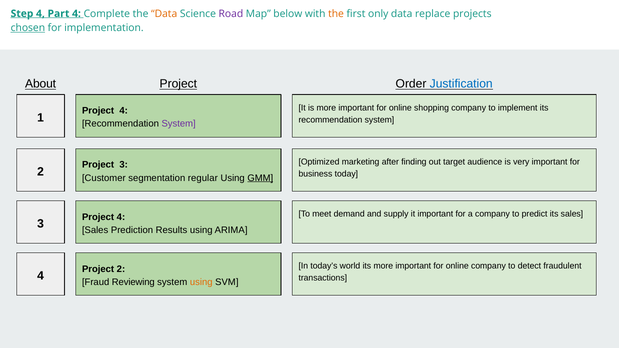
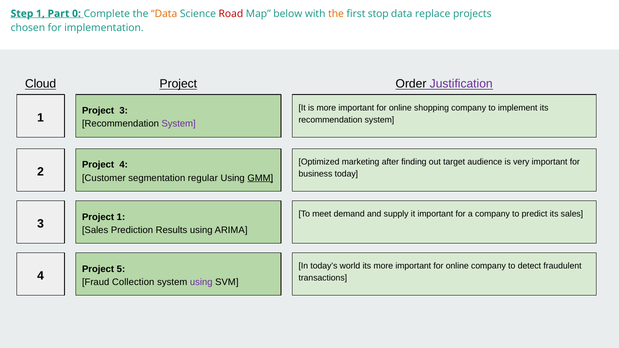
Step 4: 4 -> 1
Part 4: 4 -> 0
Road colour: purple -> red
only: only -> stop
chosen underline: present -> none
About: About -> Cloud
Justification colour: blue -> purple
4 at (124, 111): 4 -> 3
Project 3: 3 -> 4
4 at (121, 217): 4 -> 1
Project 2: 2 -> 5
Reviewing: Reviewing -> Collection
using at (201, 282) colour: orange -> purple
